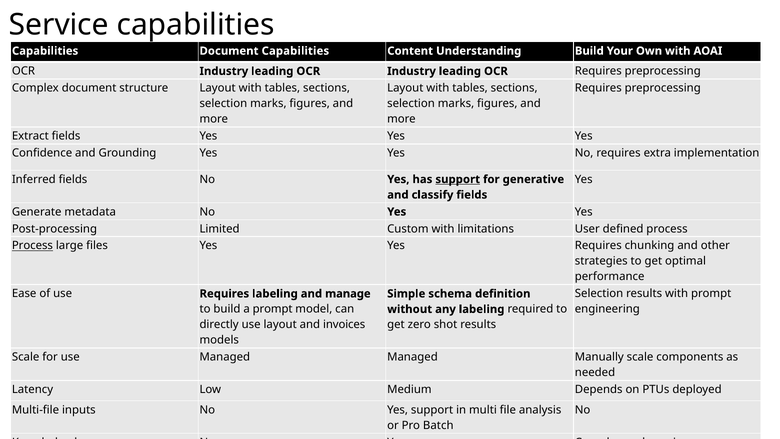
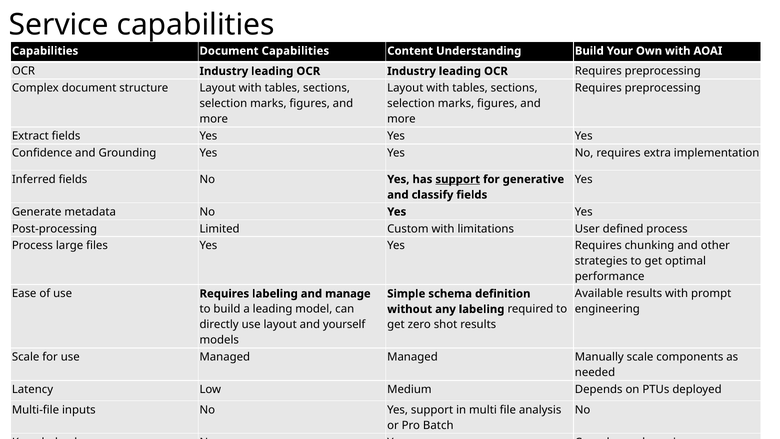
Process at (32, 246) underline: present -> none
Selection at (599, 294): Selection -> Available
a prompt: prompt -> leading
invoices: invoices -> yourself
